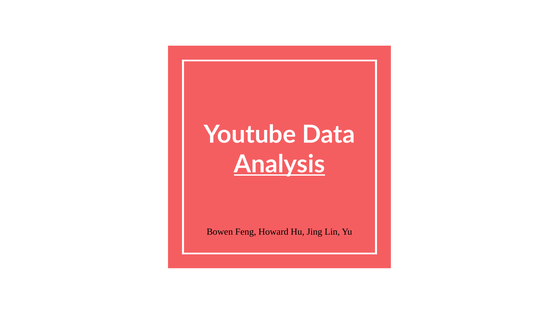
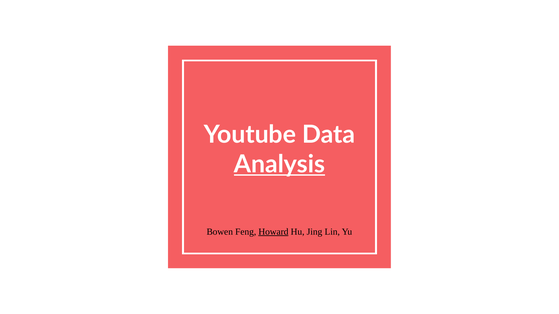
Howard underline: none -> present
